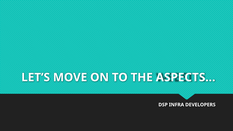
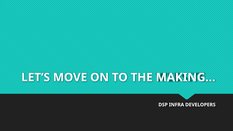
ASPECTS…: ASPECTS… -> MAKING…
